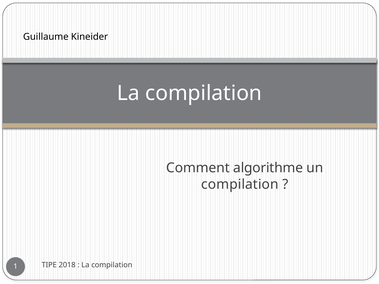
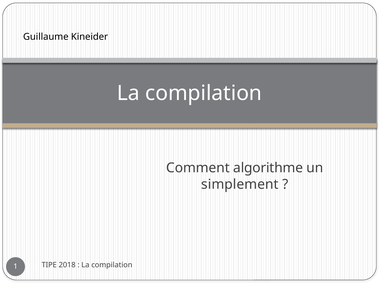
compilation at (240, 184): compilation -> simplement
